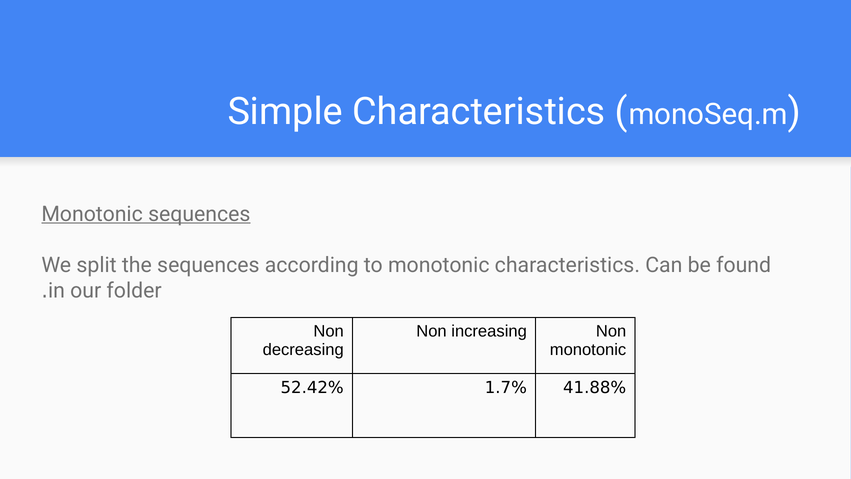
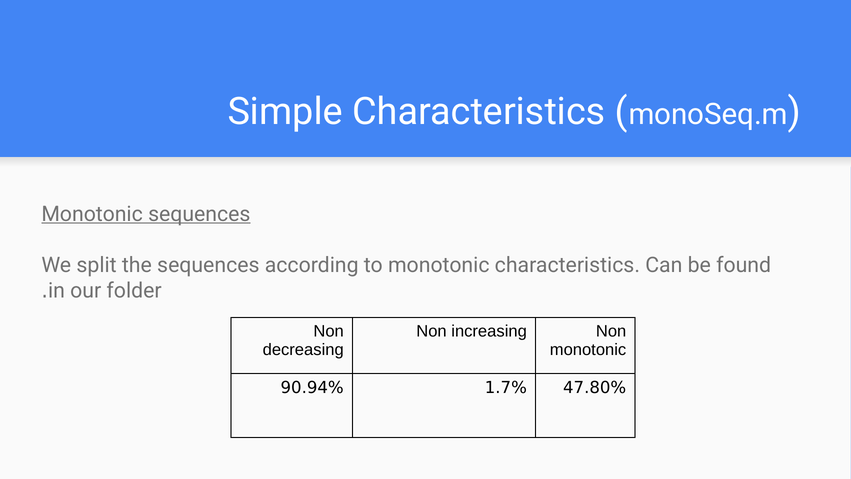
52.42%: 52.42% -> 90.94%
41.88%: 41.88% -> 47.80%
